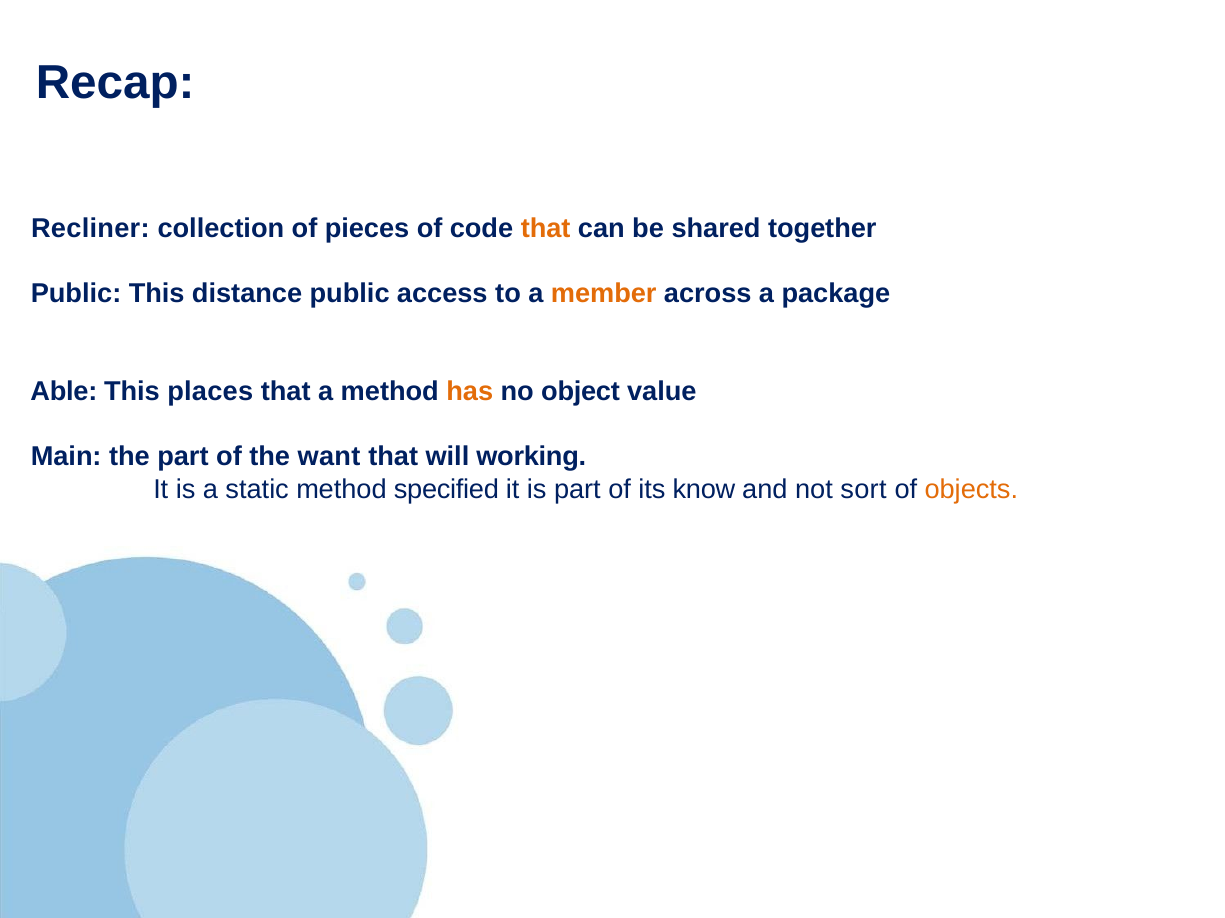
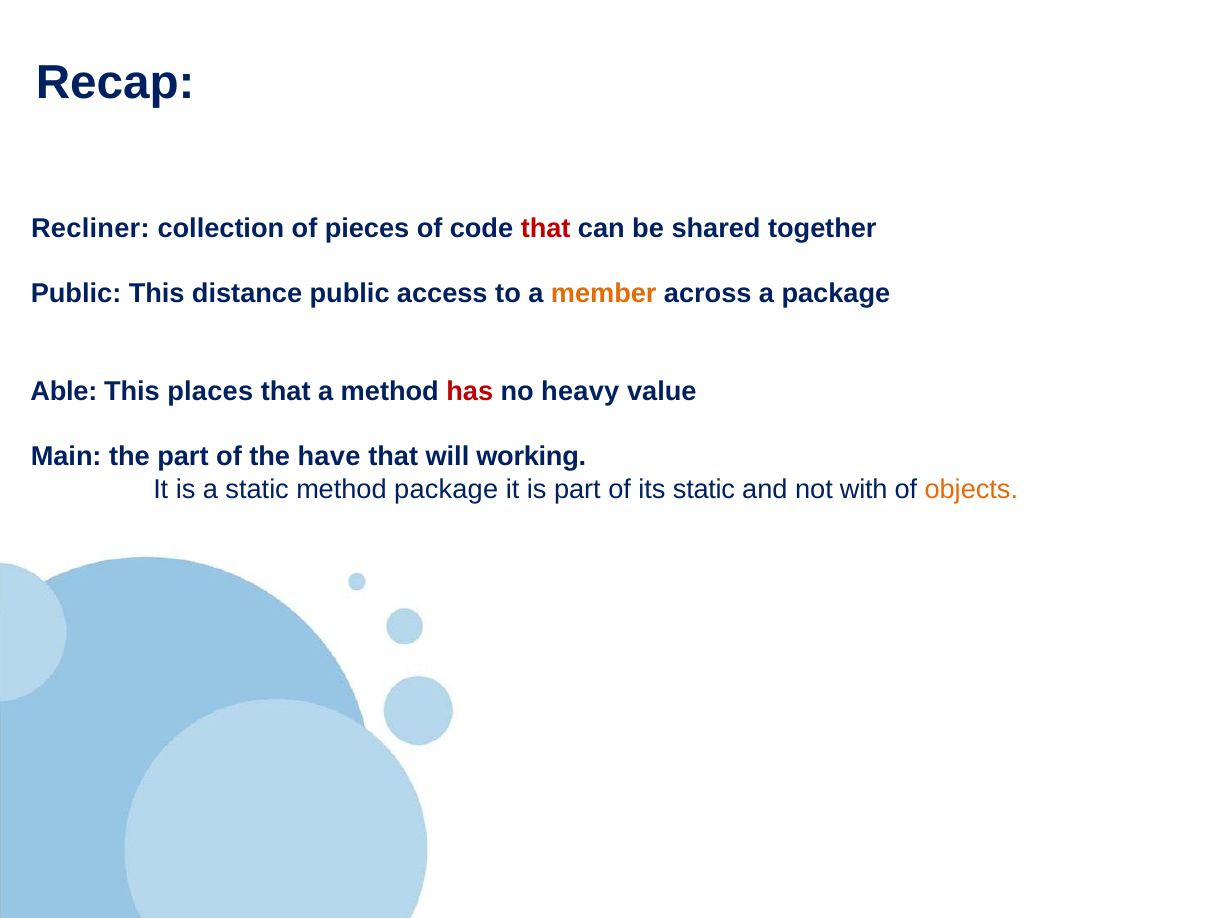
that at (546, 229) colour: orange -> red
has colour: orange -> red
object: object -> heavy
want: want -> have
method specified: specified -> package
its know: know -> static
sort: sort -> with
